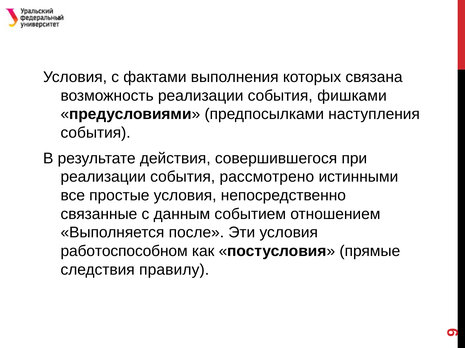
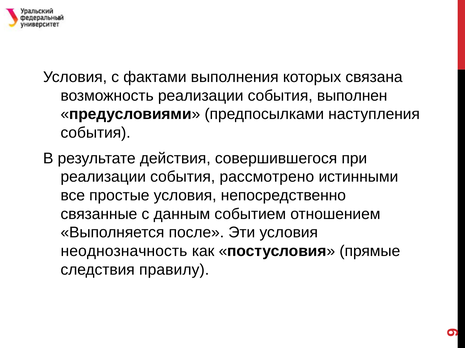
фишками: фишками -> выполнен
работоспособном: работоспособном -> неоднозначность
